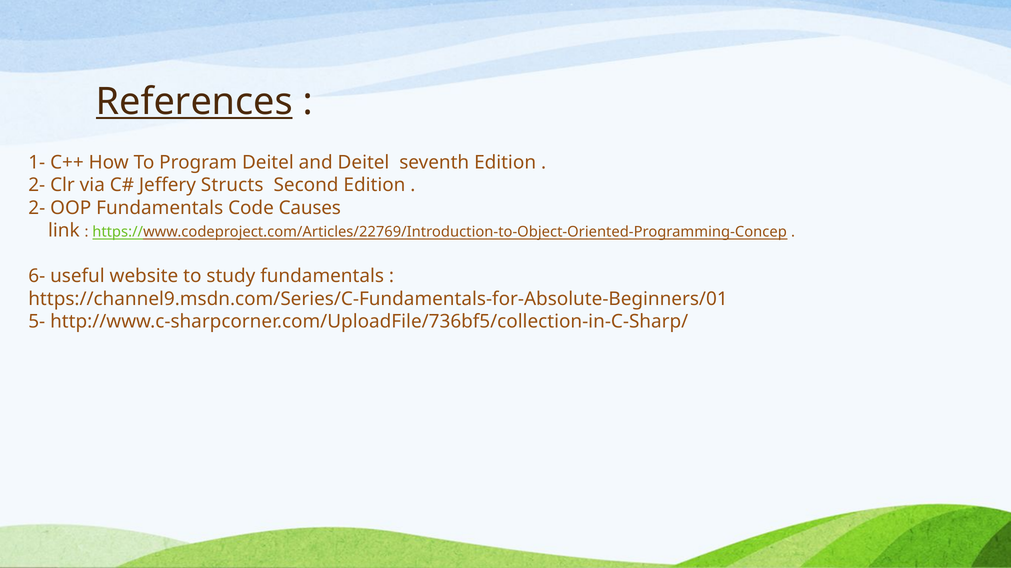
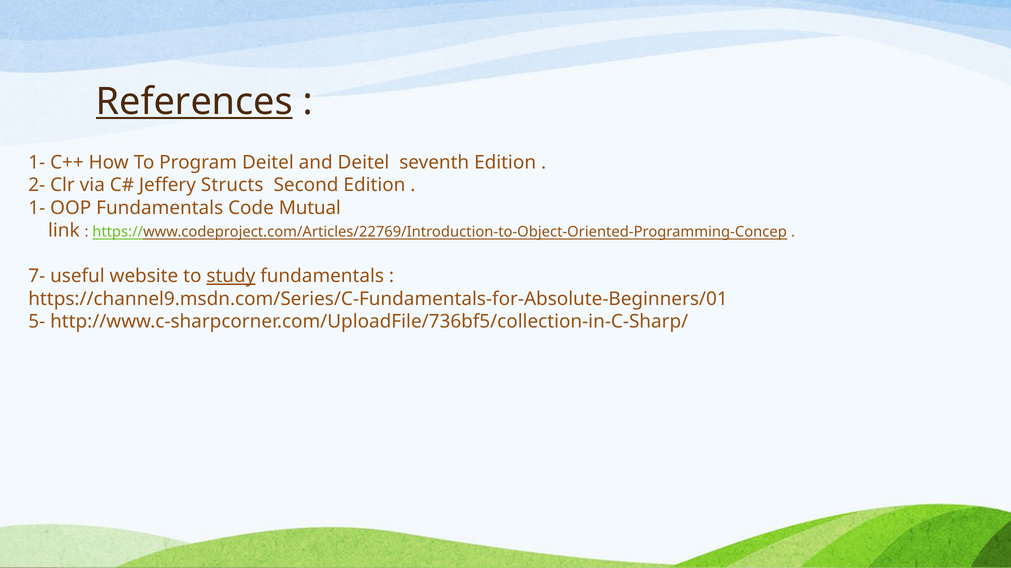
2- at (37, 208): 2- -> 1-
Causes: Causes -> Mutual
6-: 6- -> 7-
study underline: none -> present
